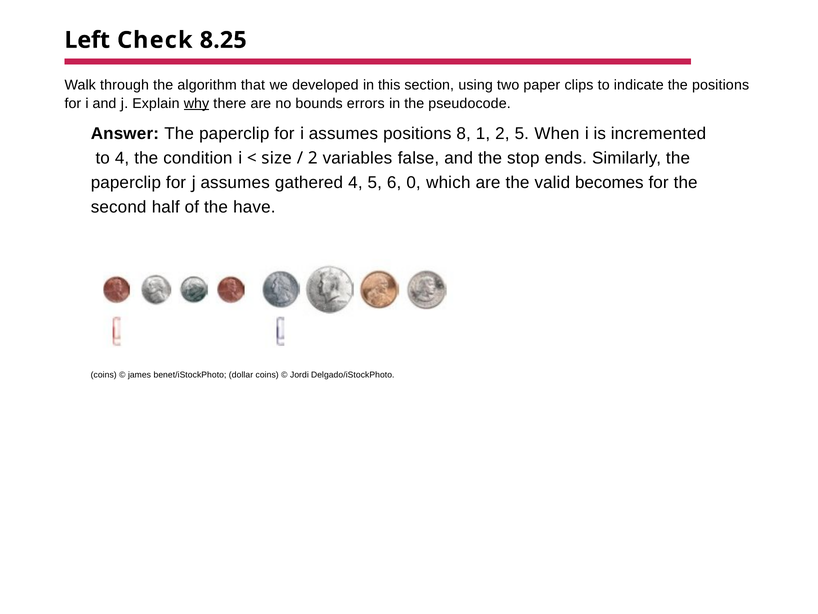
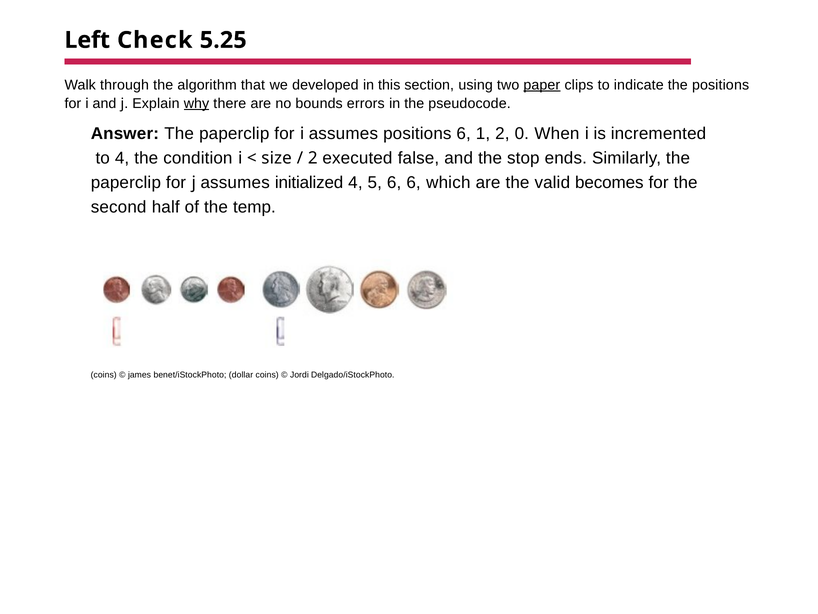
8.25: 8.25 -> 5.25
paper underline: none -> present
positions 8: 8 -> 6
2 5: 5 -> 0
variables: variables -> executed
gathered: gathered -> initialized
6 0: 0 -> 6
have: have -> temp
